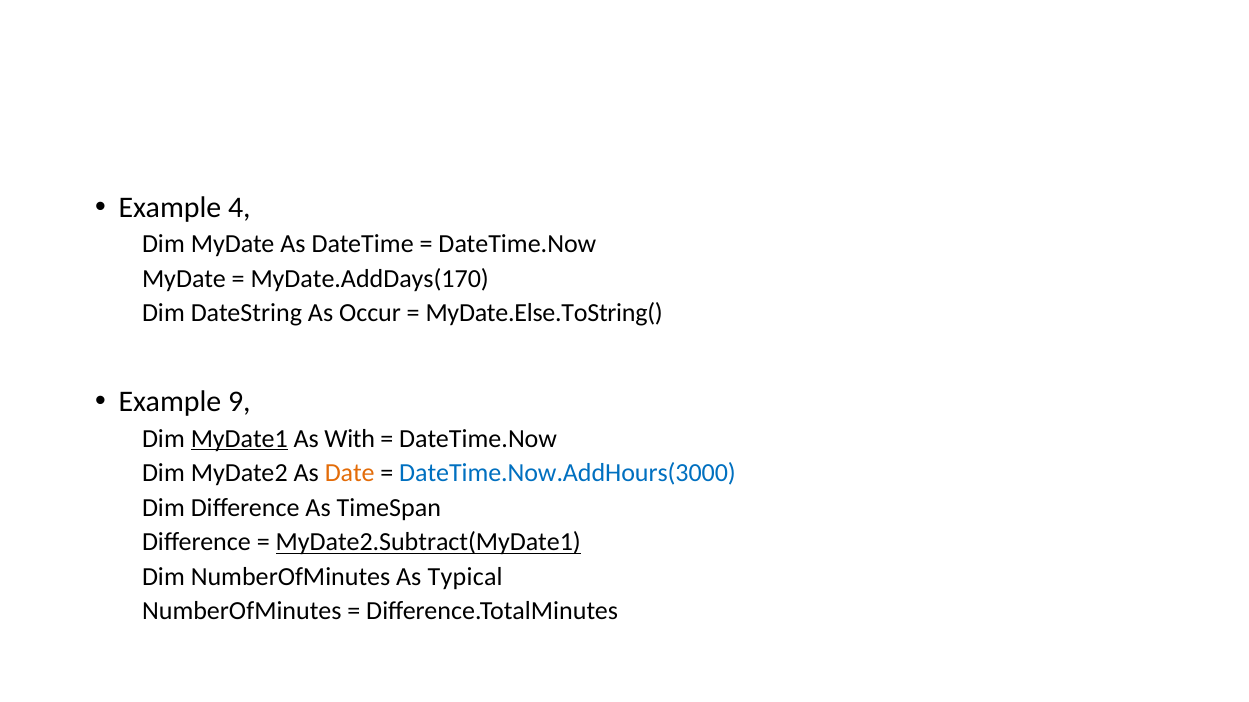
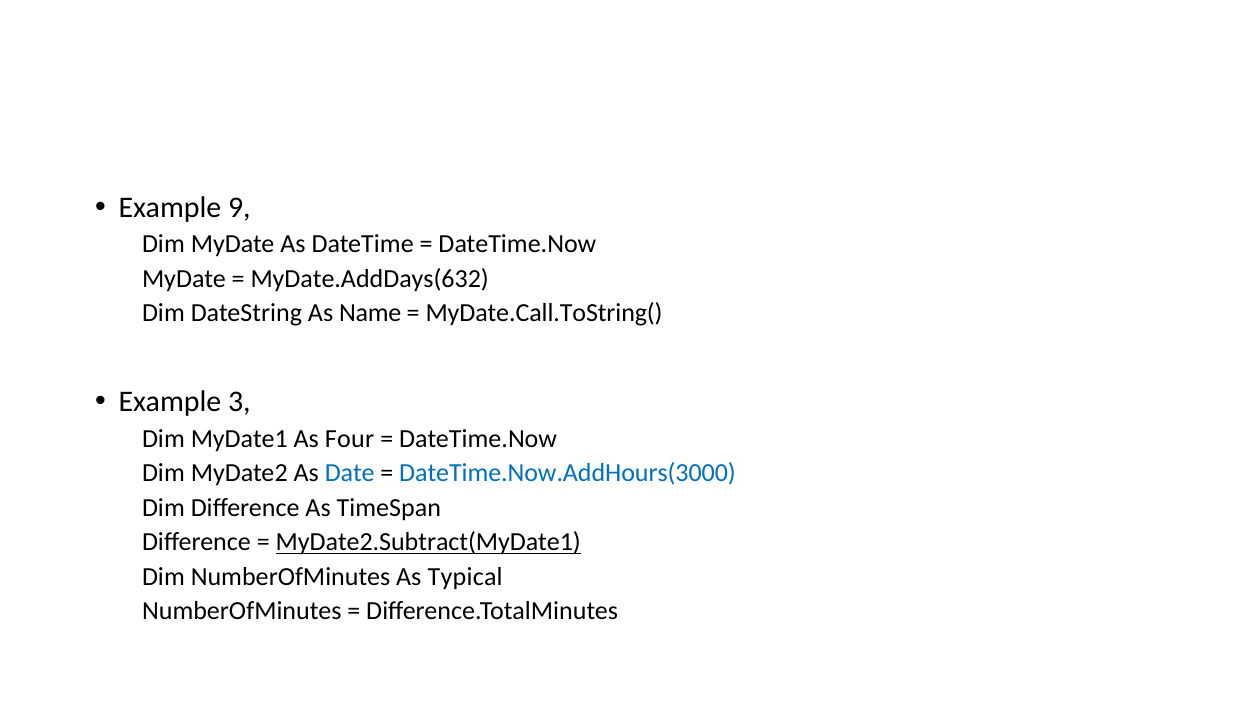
4: 4 -> 9
MyDate.AddDays(170: MyDate.AddDays(170 -> MyDate.AddDays(632
Occur: Occur -> Name
MyDate.Else.ToString(: MyDate.Else.ToString( -> MyDate.Call.ToString(
9: 9 -> 3
MyDate1 underline: present -> none
With: With -> Four
Date colour: orange -> blue
